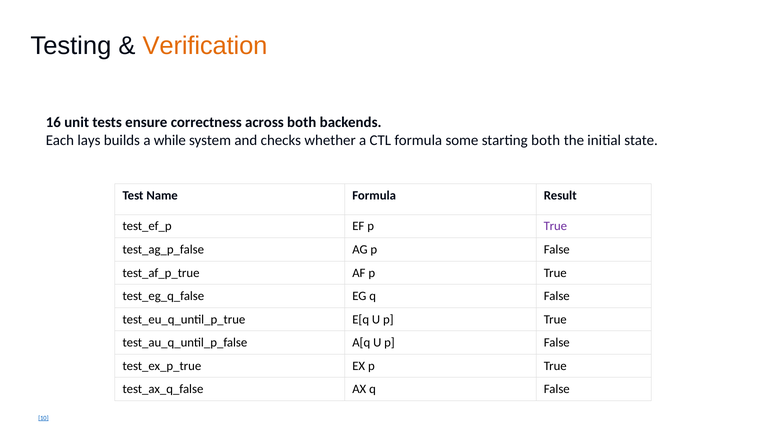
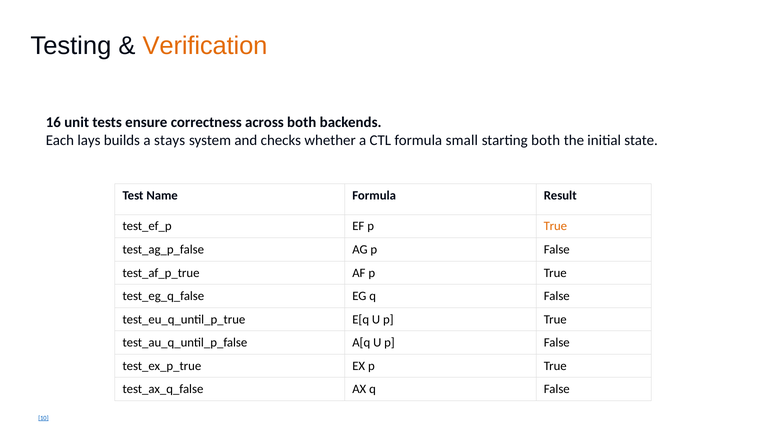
while: while -> stays
some: some -> small
True at (555, 226) colour: purple -> orange
